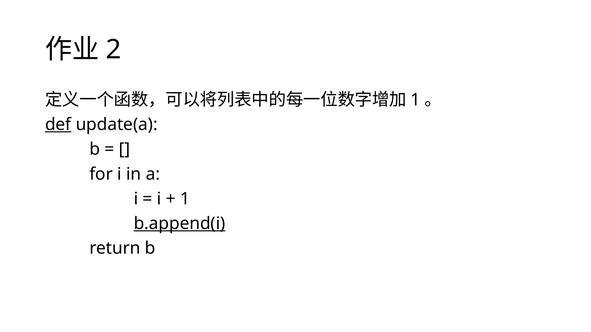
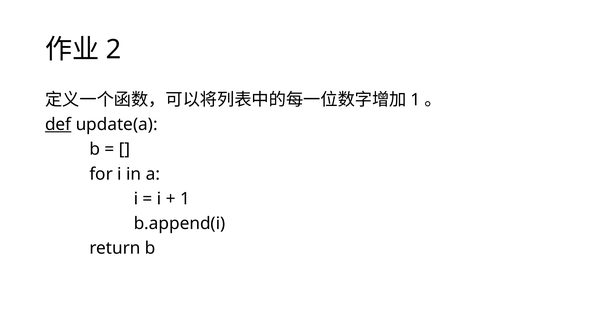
b.append(i underline: present -> none
